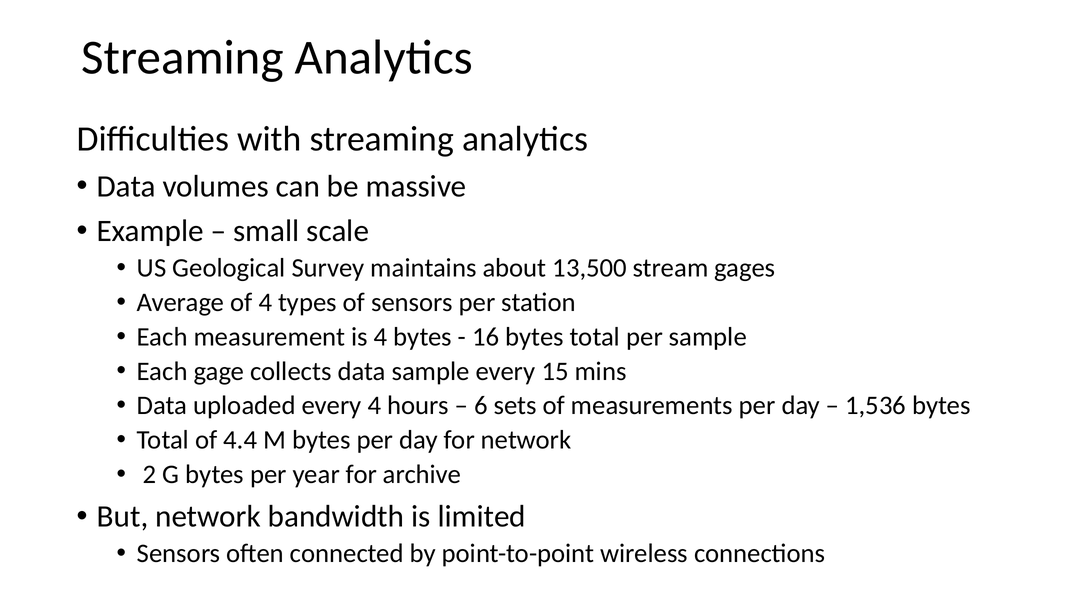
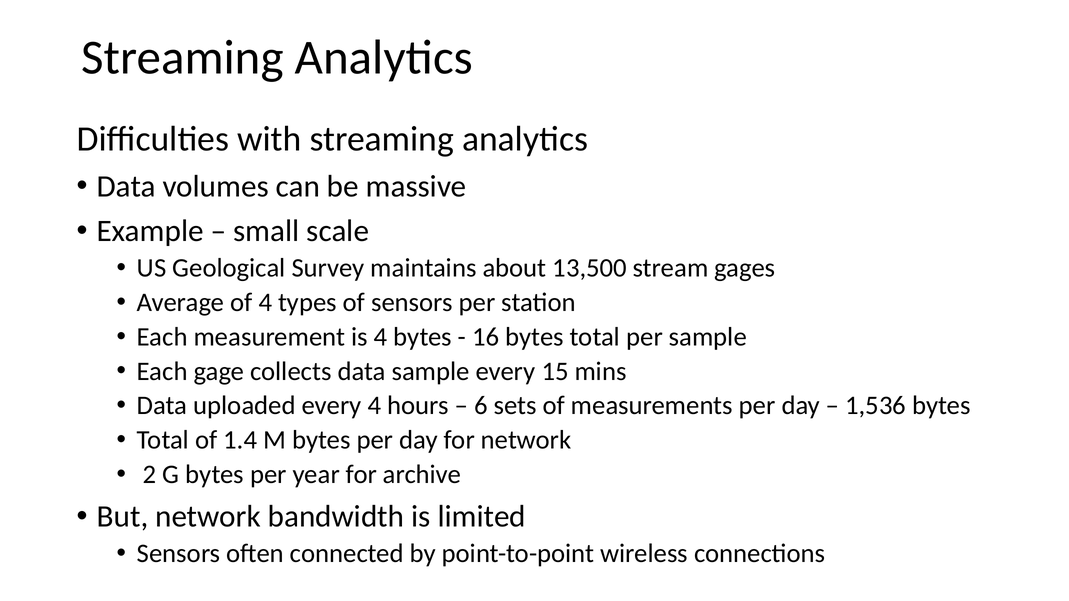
4.4: 4.4 -> 1.4
